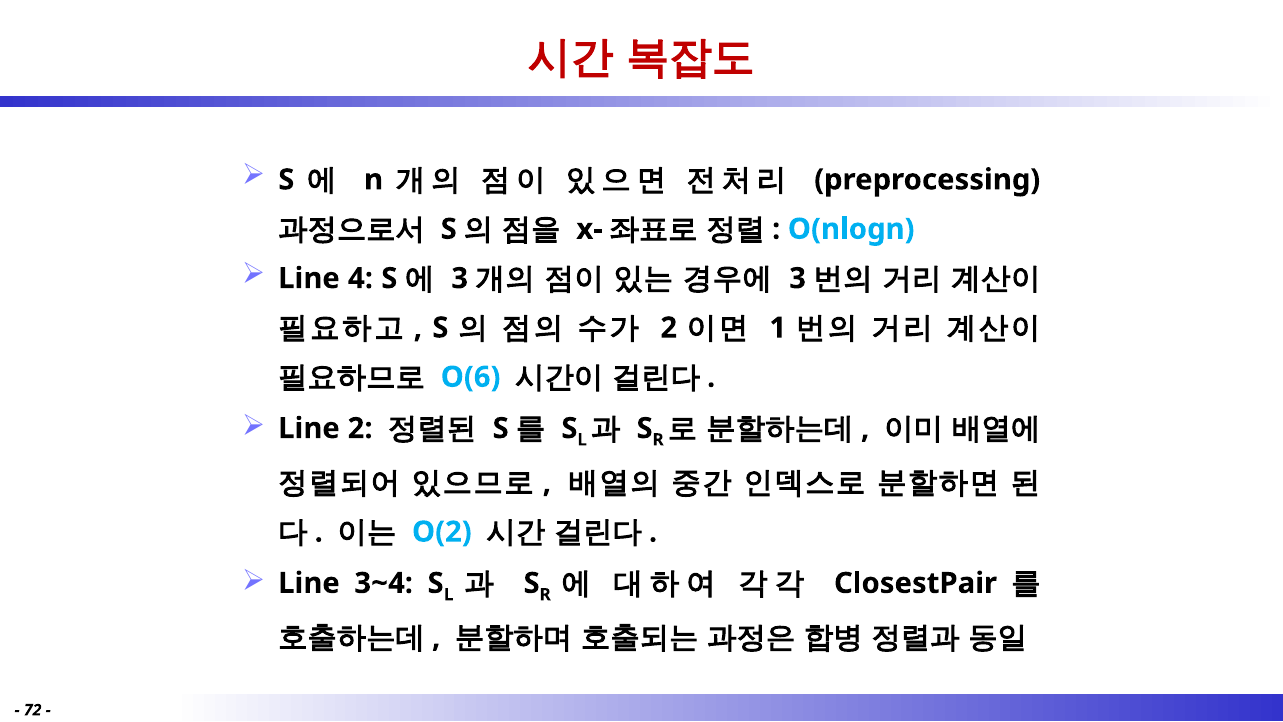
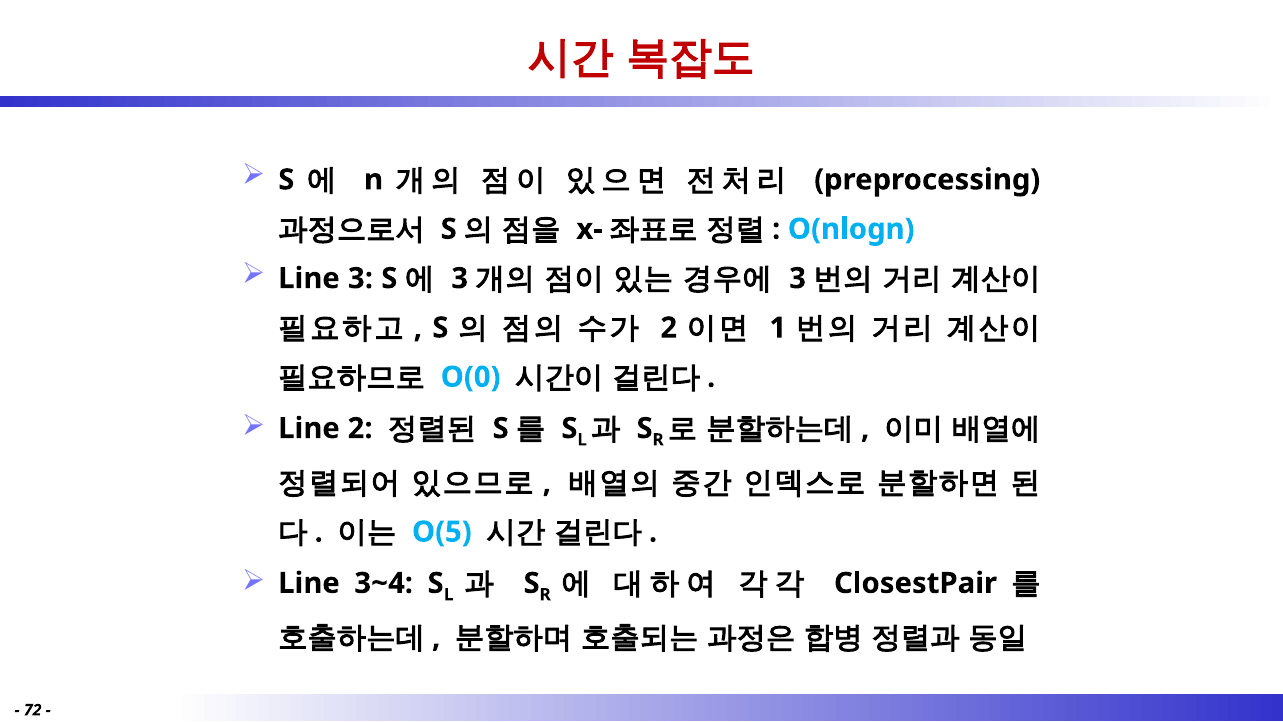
Line 4: 4 -> 3
O(6: O(6 -> O(0
O(2: O(2 -> O(5
